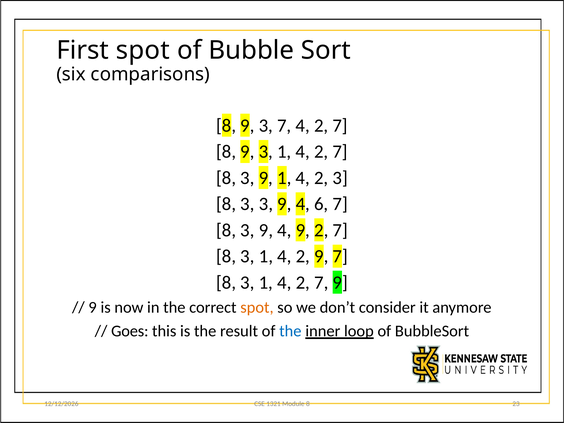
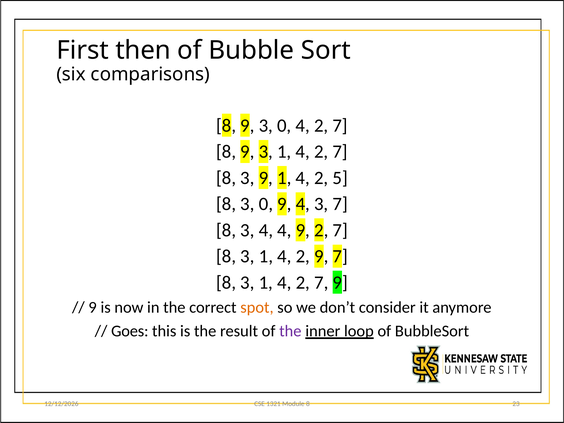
First spot: spot -> then
9 3 7: 7 -> 0
2 3: 3 -> 5
8 3 3: 3 -> 0
4 6: 6 -> 3
9 at (266, 230): 9 -> 4
the at (290, 331) colour: blue -> purple
